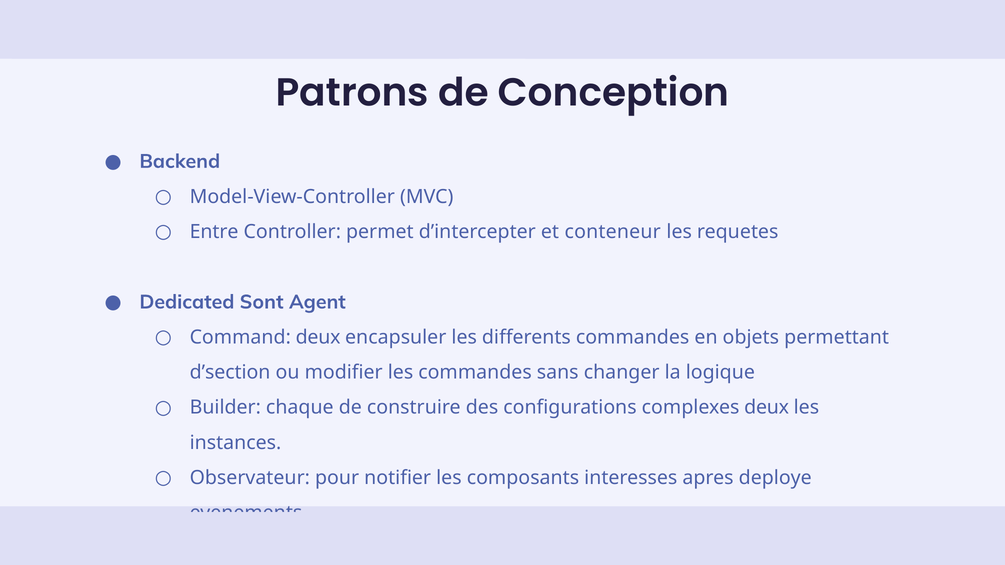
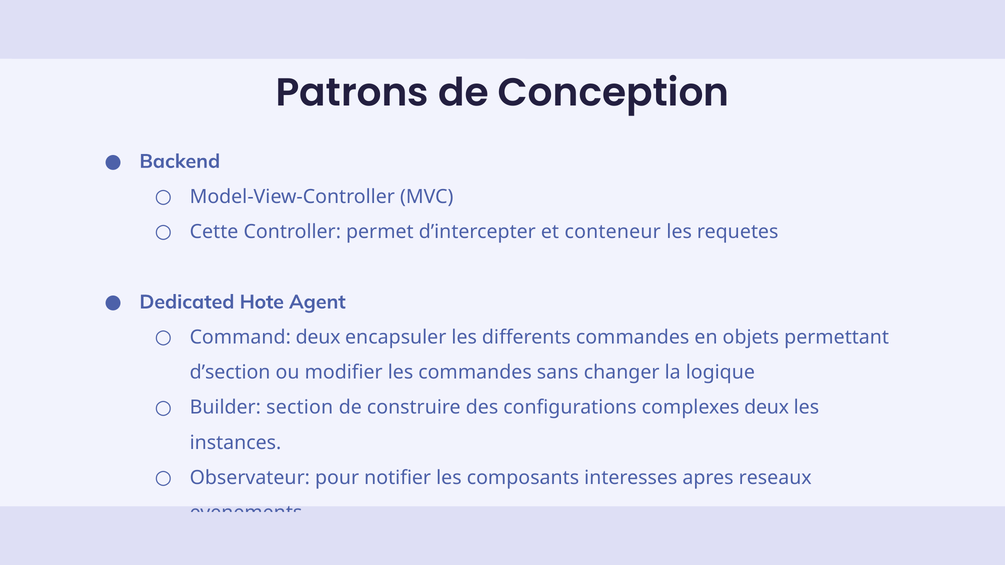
Entre: Entre -> Cette
Sont: Sont -> Hote
chaque: chaque -> section
deploye: deploye -> reseaux
